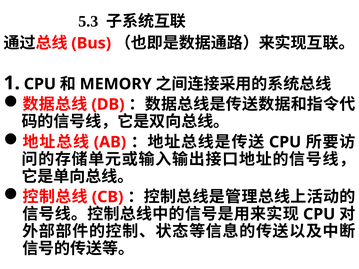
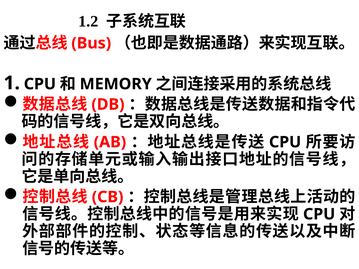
5.3: 5.3 -> 1.2
